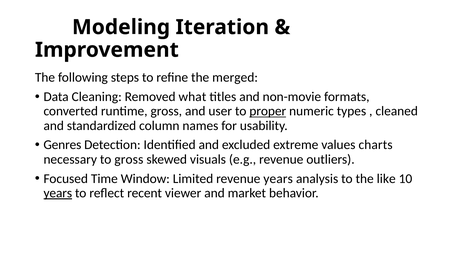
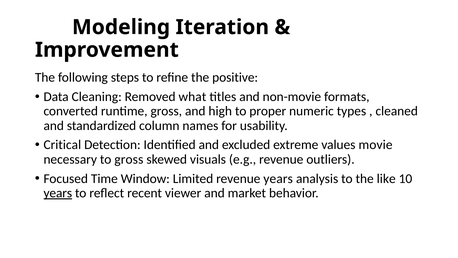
merged: merged -> positive
user: user -> high
proper underline: present -> none
Genres: Genres -> Critical
charts: charts -> movie
